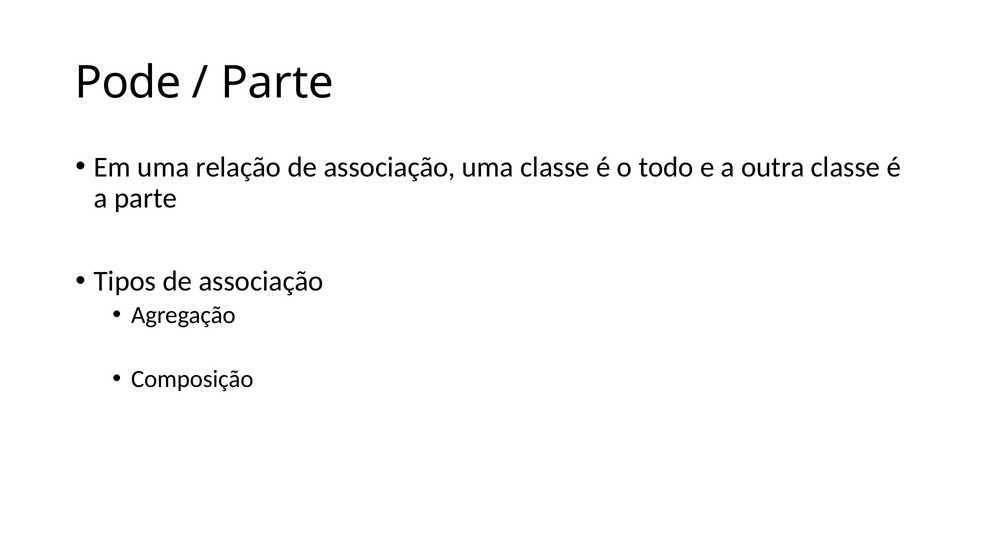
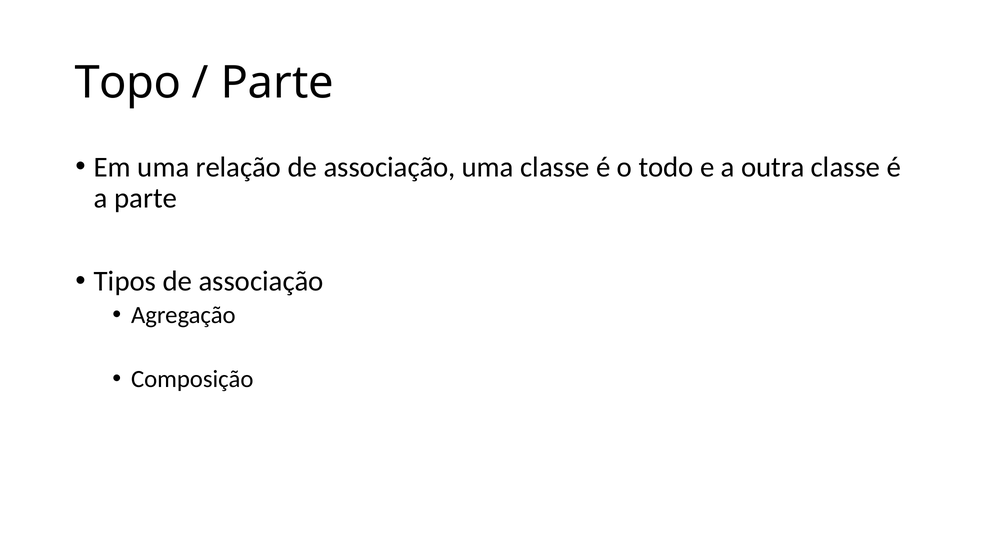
Pode: Pode -> Topo
